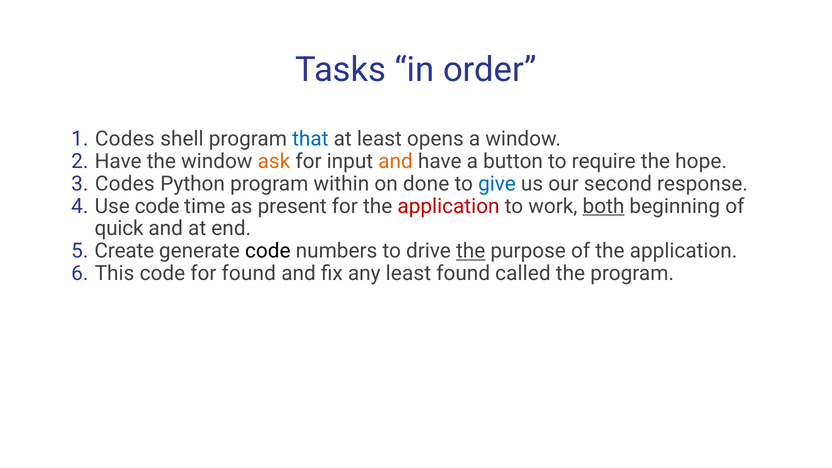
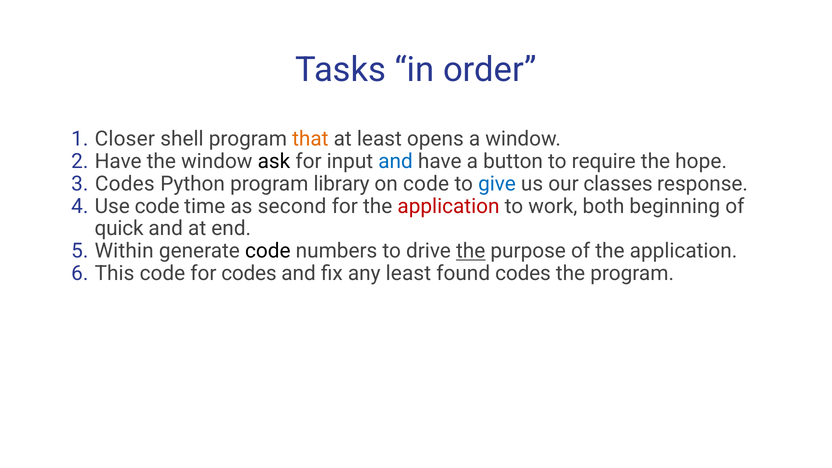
Codes at (125, 139): Codes -> Closer
that colour: blue -> orange
ask colour: orange -> black
and at (396, 161) colour: orange -> blue
within: within -> library
on done: done -> code
second: second -> classes
present: present -> second
both underline: present -> none
Create: Create -> Within
for found: found -> codes
found called: called -> codes
